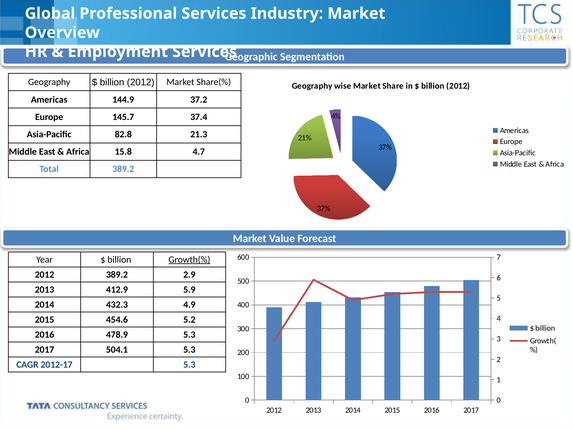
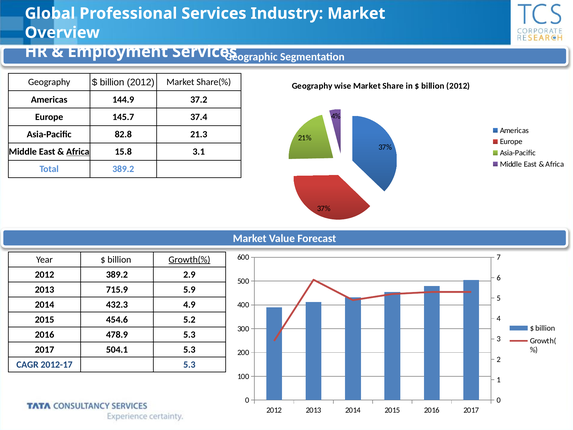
Africa at (78, 152) underline: none -> present
4.7: 4.7 -> 3.1
412.9: 412.9 -> 715.9
